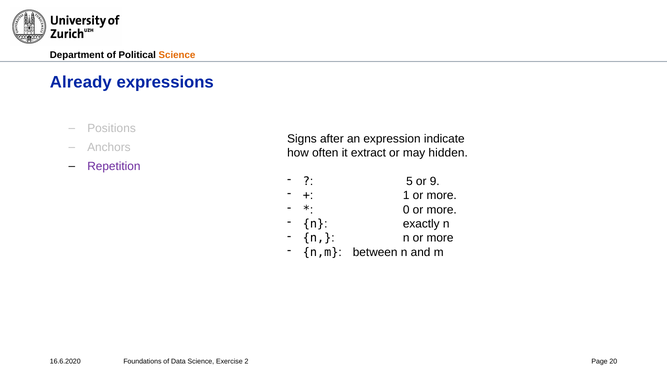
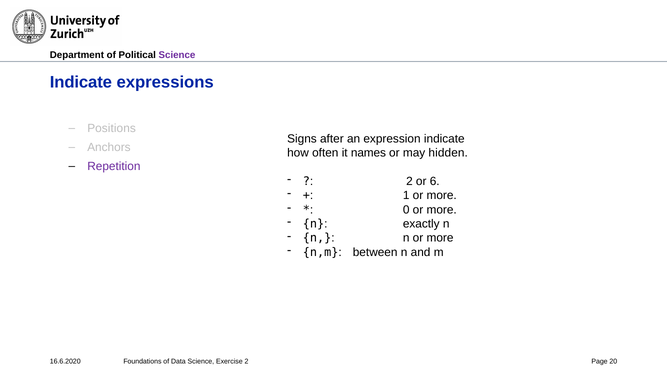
Science at (177, 55) colour: orange -> purple
Already at (81, 83): Already -> Indicate
extract: extract -> names
5 at (409, 181): 5 -> 2
9: 9 -> 6
